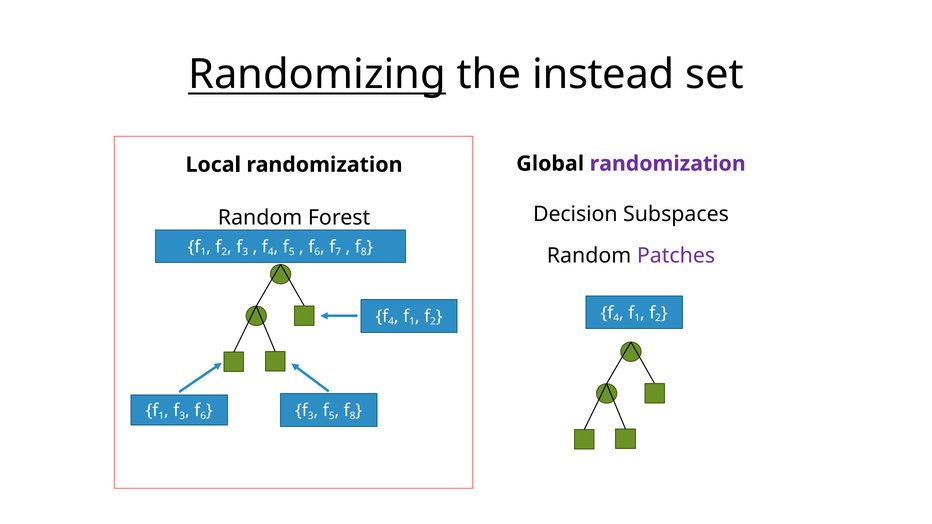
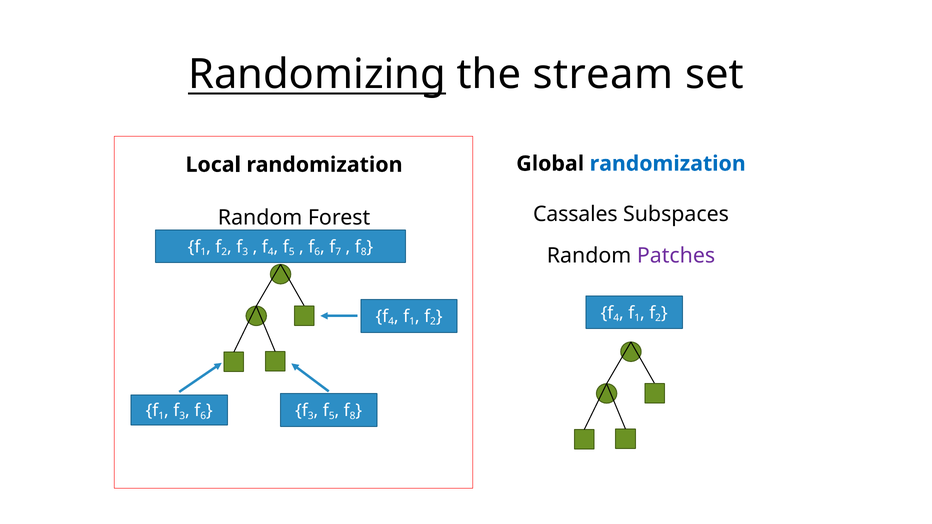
instead: instead -> stream
randomization at (668, 164) colour: purple -> blue
Decision: Decision -> Cassales
